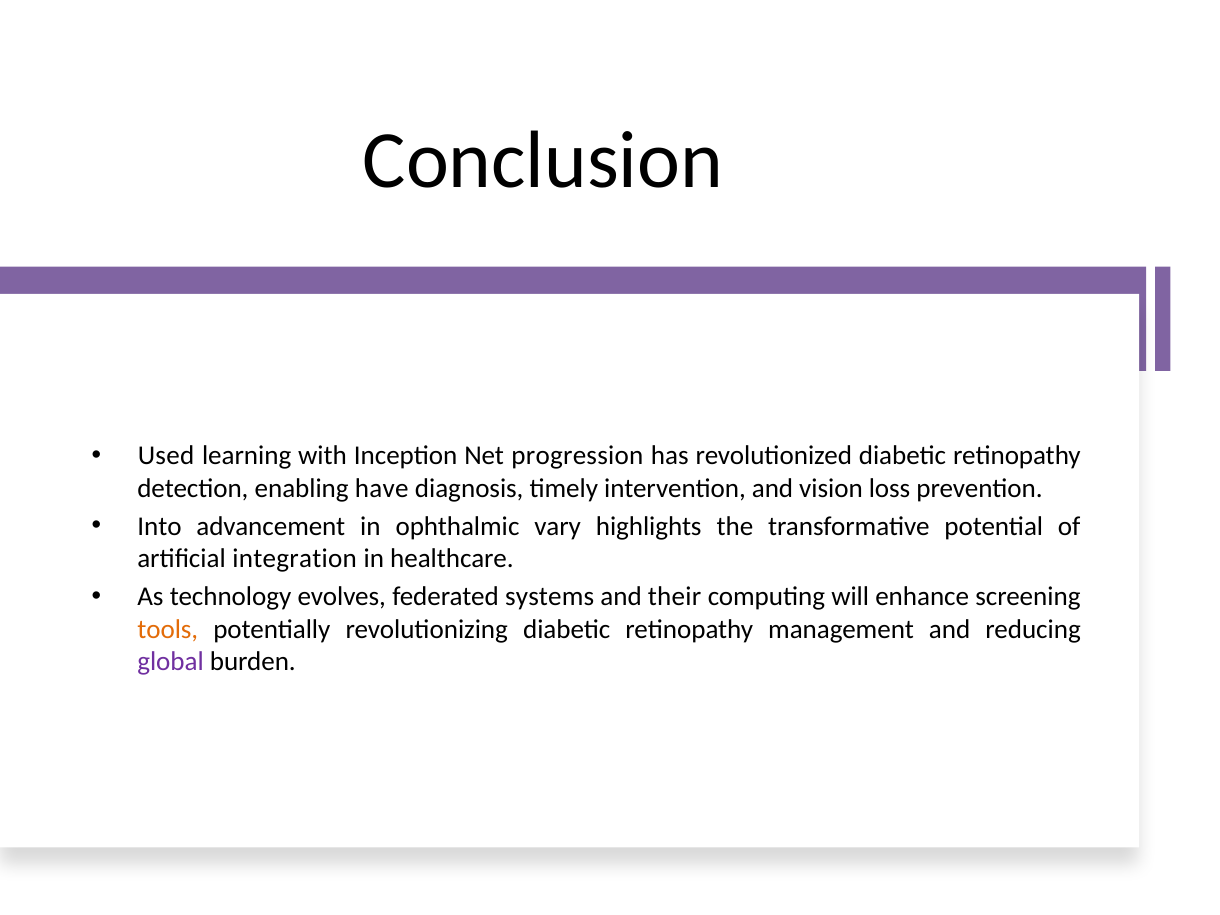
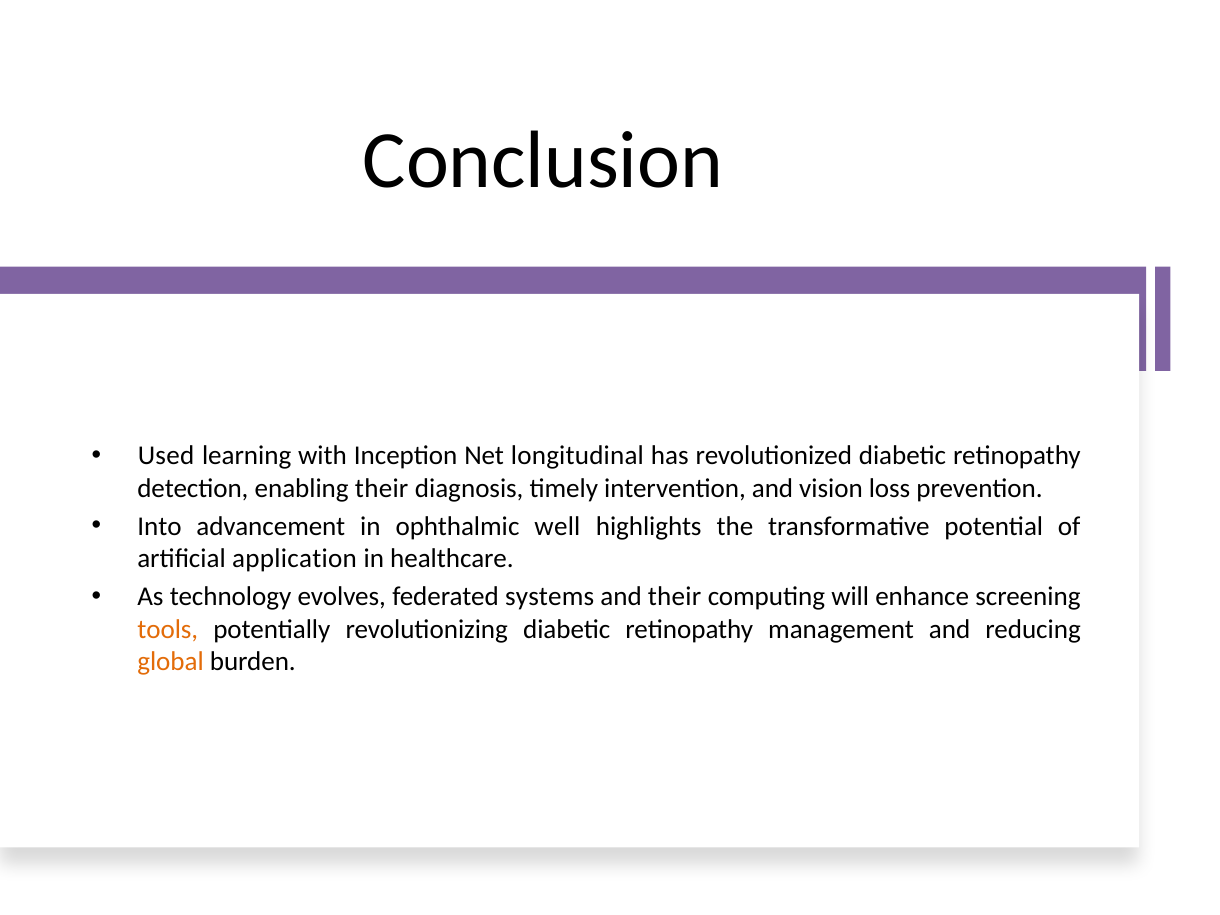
progression: progression -> longitudinal
enabling have: have -> their
vary: vary -> well
integration: integration -> application
global colour: purple -> orange
